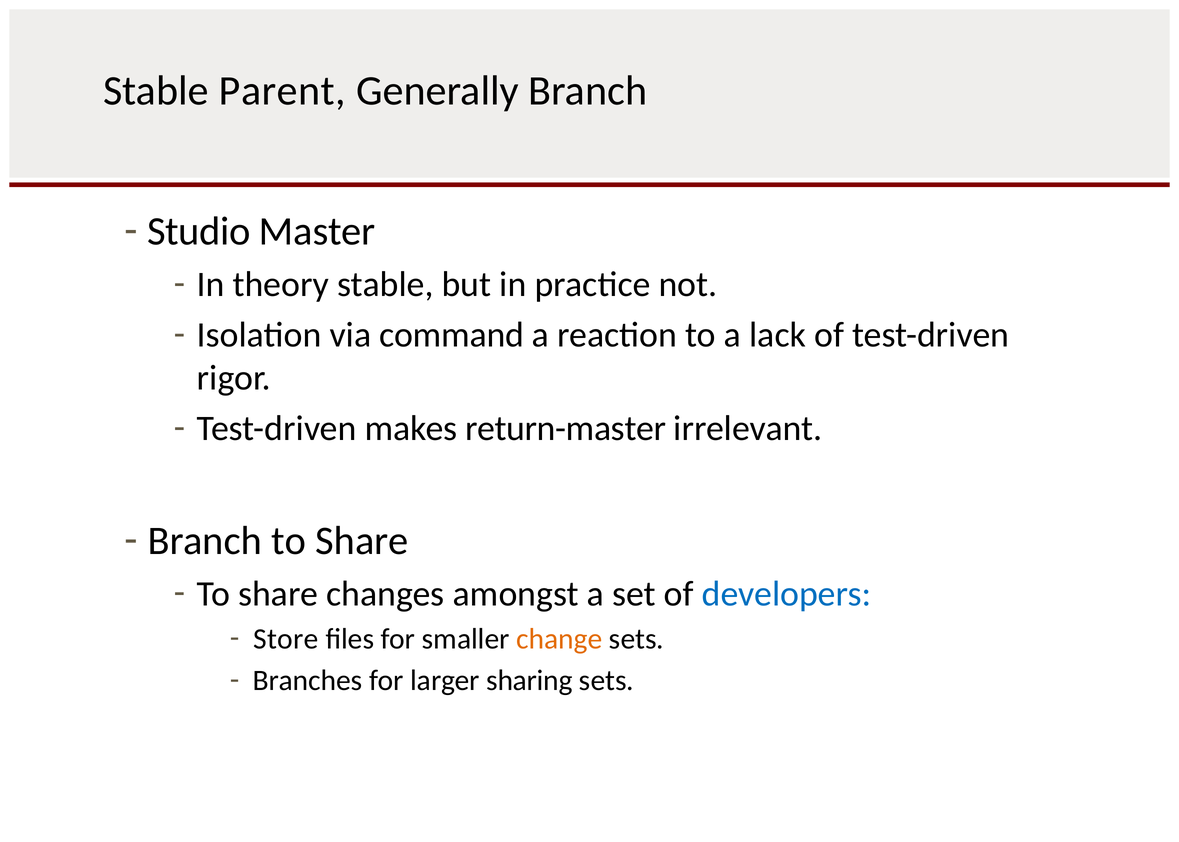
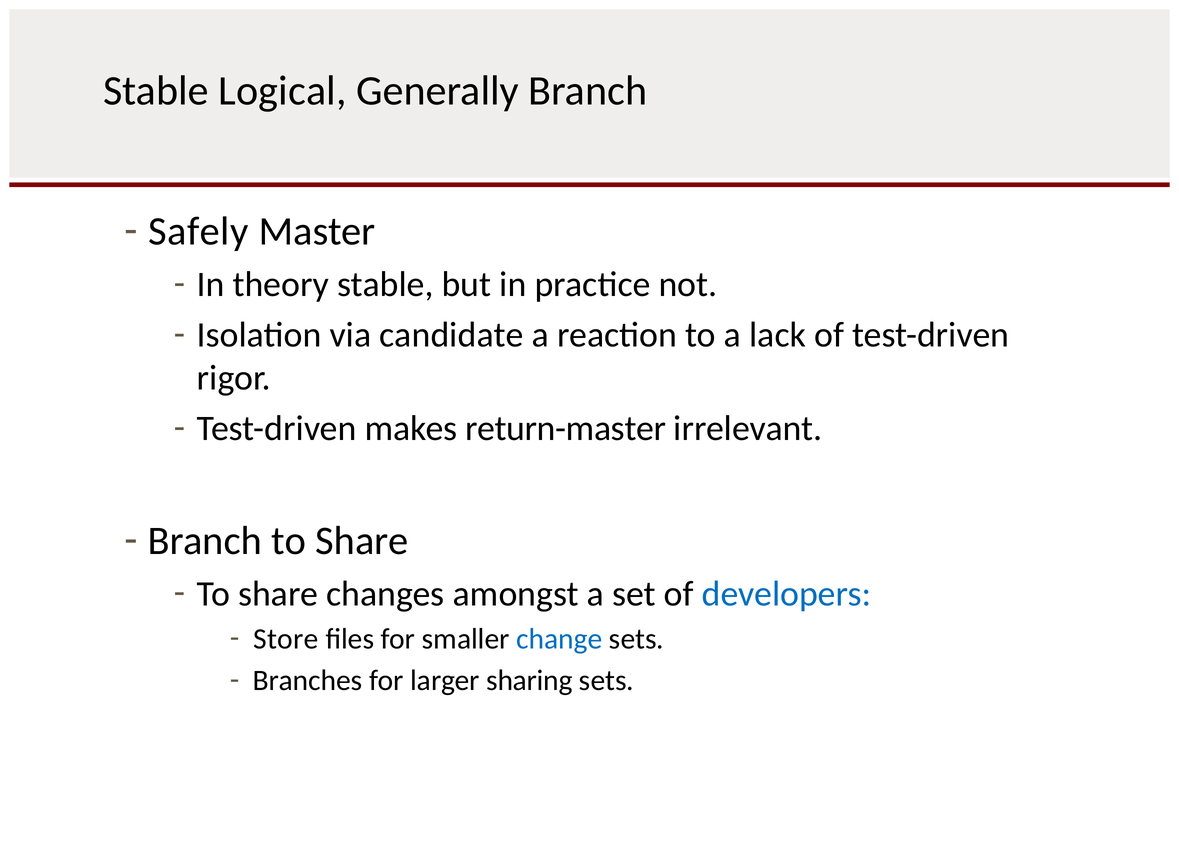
Parent: Parent -> Logical
Studio: Studio -> Safely
command: command -> candidate
change colour: orange -> blue
